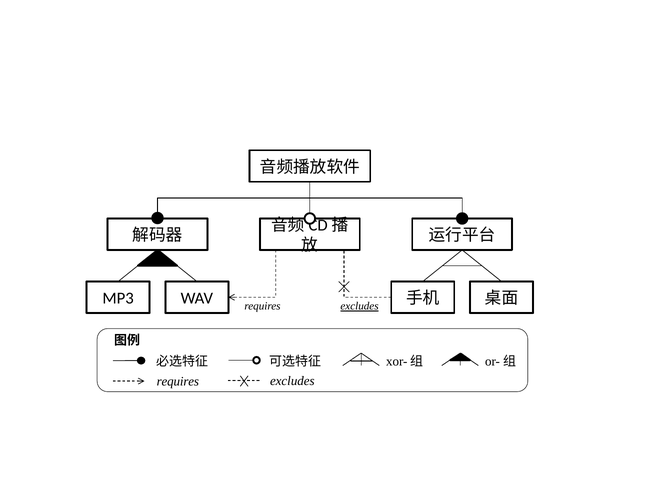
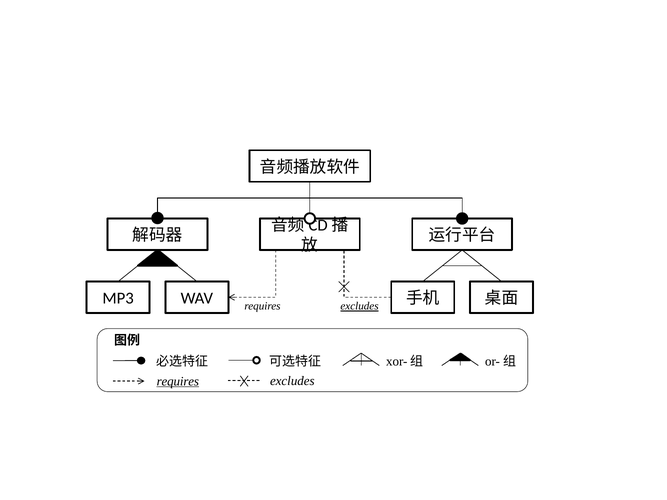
requires at (178, 381) underline: none -> present
